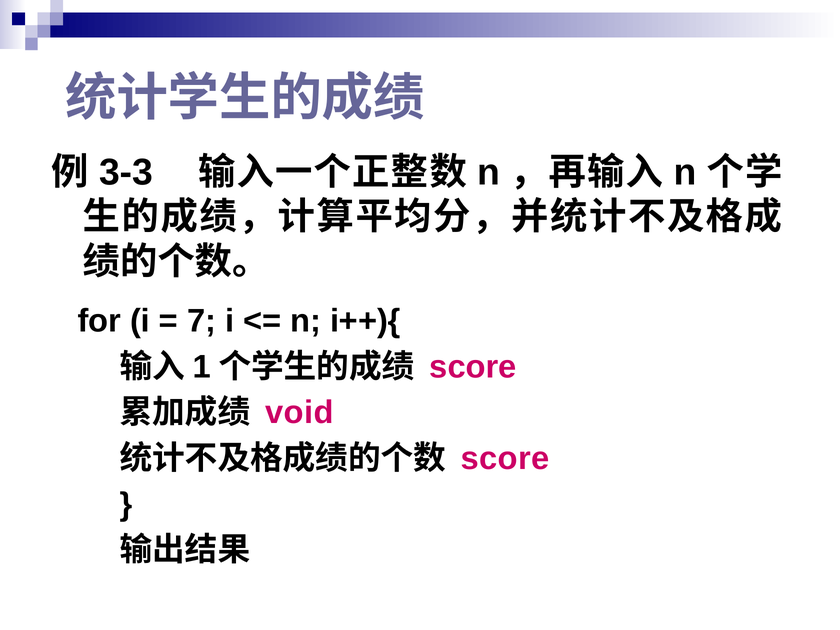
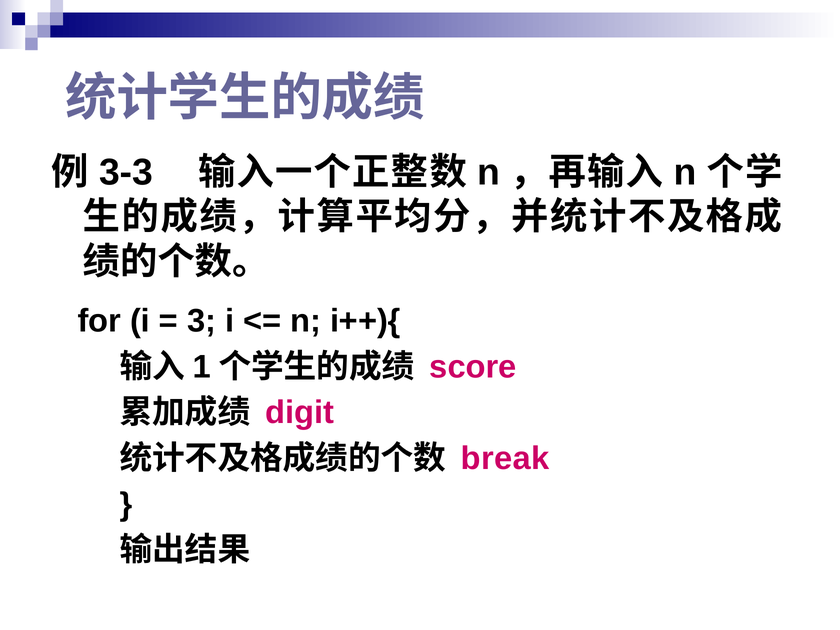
7: 7 -> 3
void: void -> digit
score at (505, 458): score -> break
